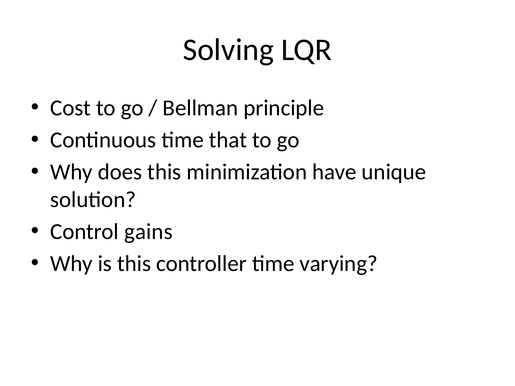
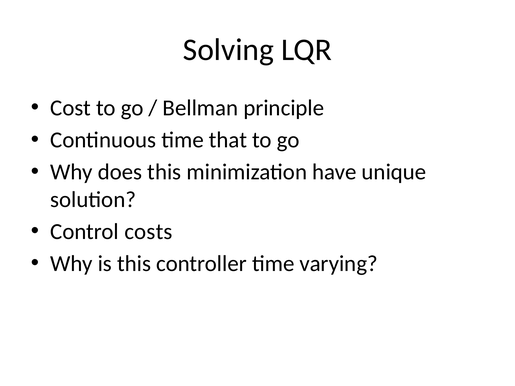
gains: gains -> costs
